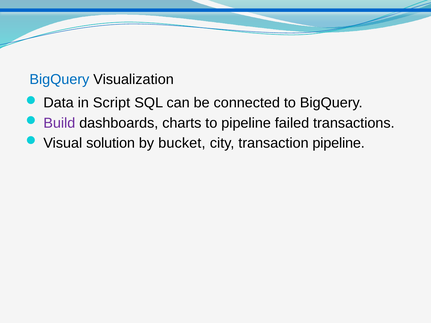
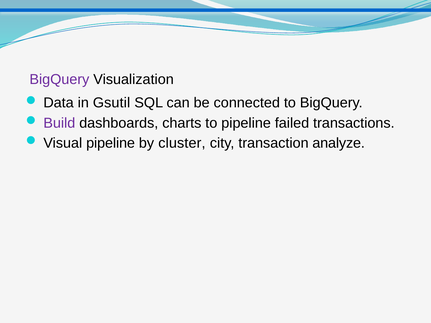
BigQuery at (59, 79) colour: blue -> purple
Script: Script -> Gsutil
Visual solution: solution -> pipeline
bucket: bucket -> cluster
transaction pipeline: pipeline -> analyze
